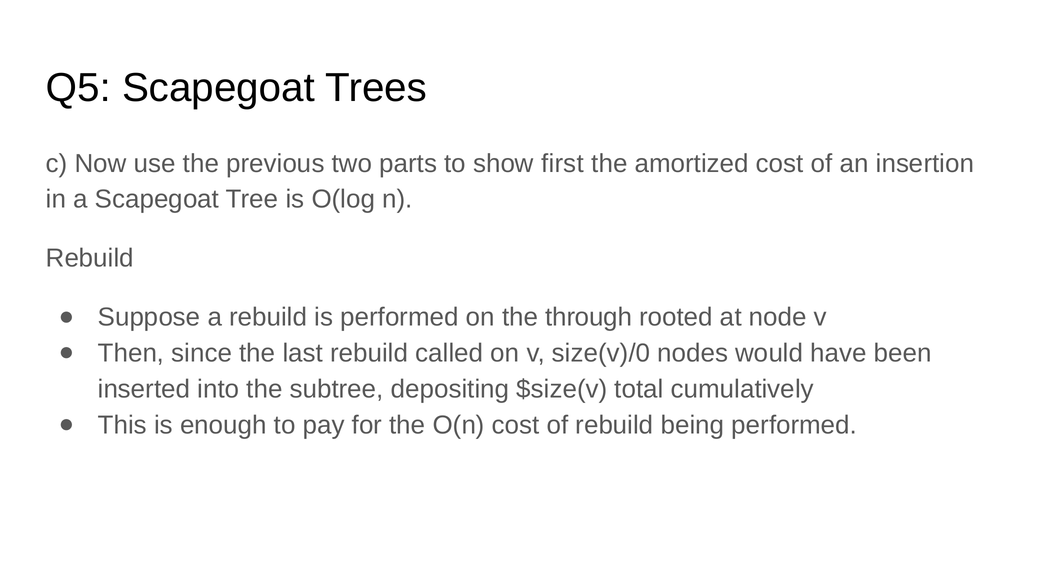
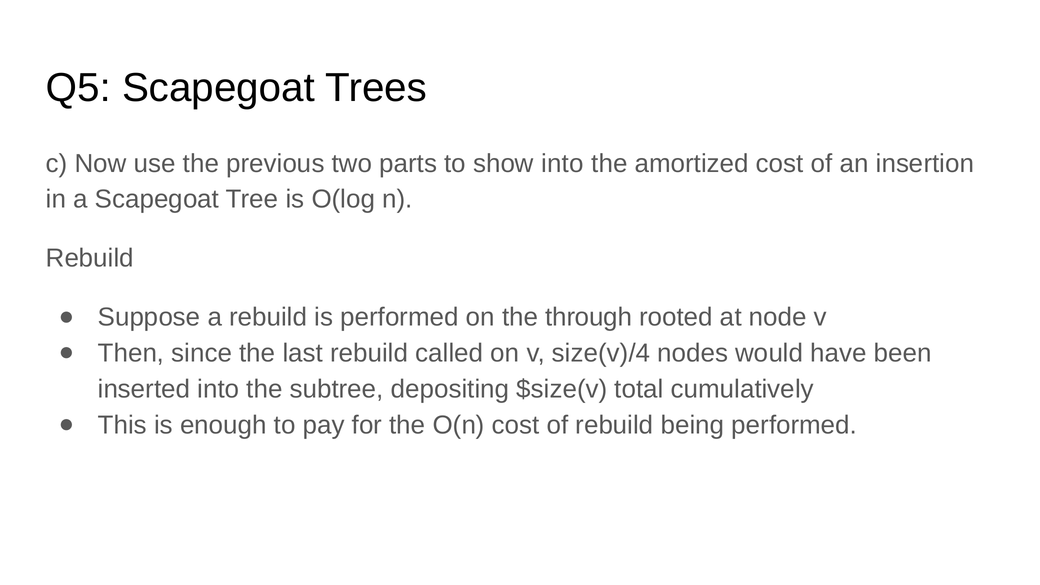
show first: first -> into
size(v)/0: size(v)/0 -> size(v)/4
